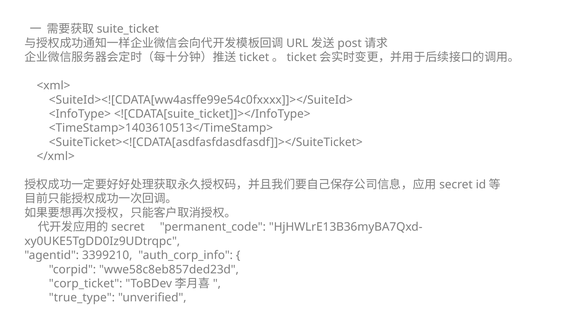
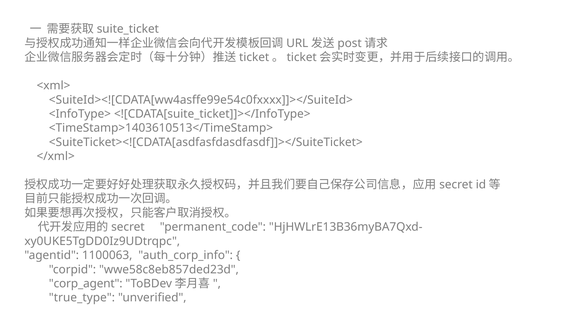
3399210: 3399210 -> 1100063
corp_ticket: corp_ticket -> corp_agent
